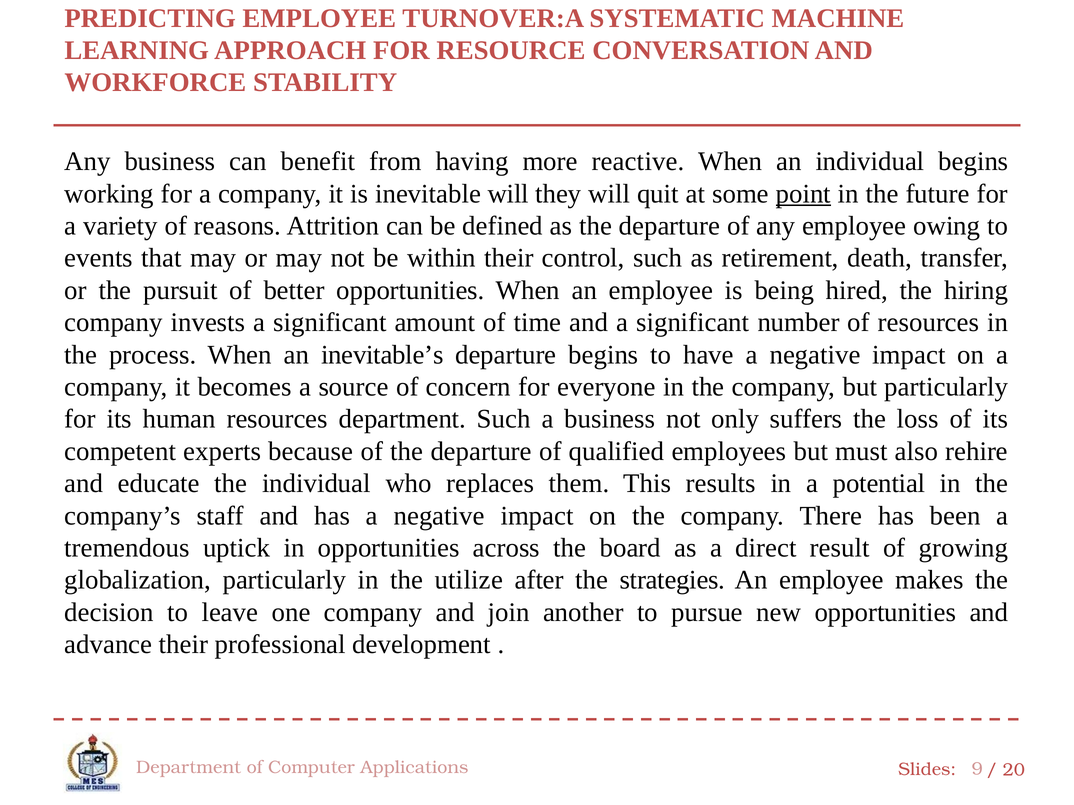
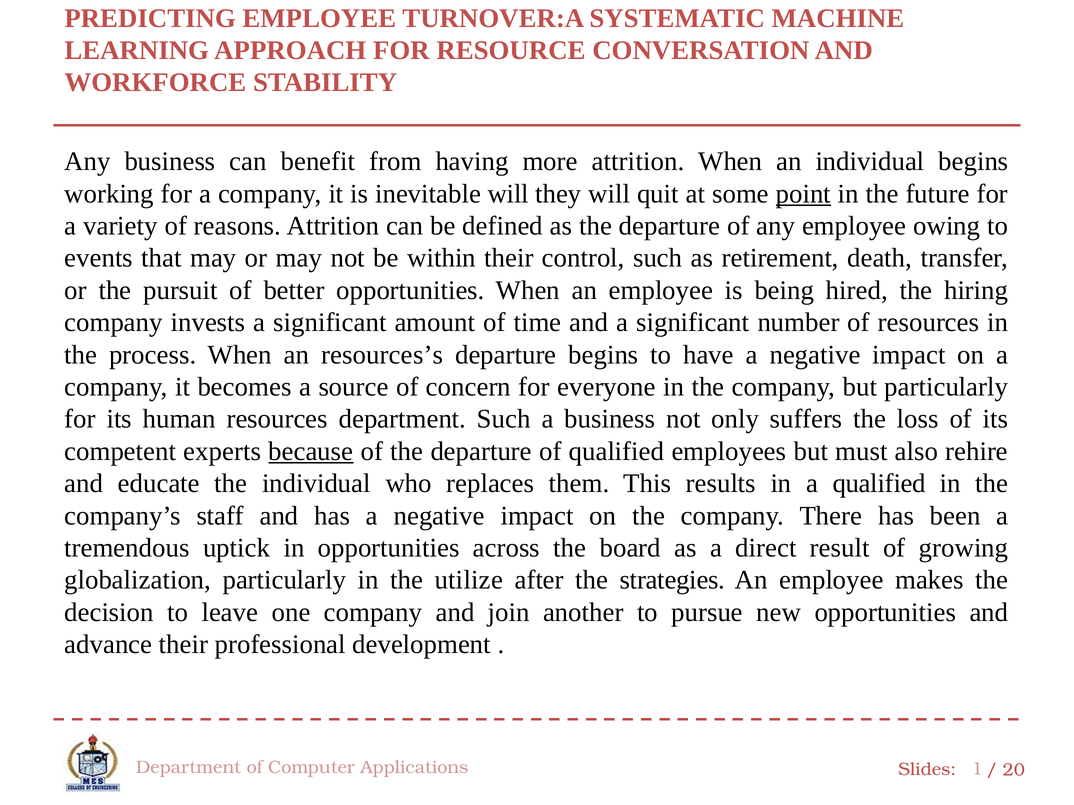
more reactive: reactive -> attrition
inevitable’s: inevitable’s -> resources’s
because underline: none -> present
a potential: potential -> qualified
9: 9 -> 1
